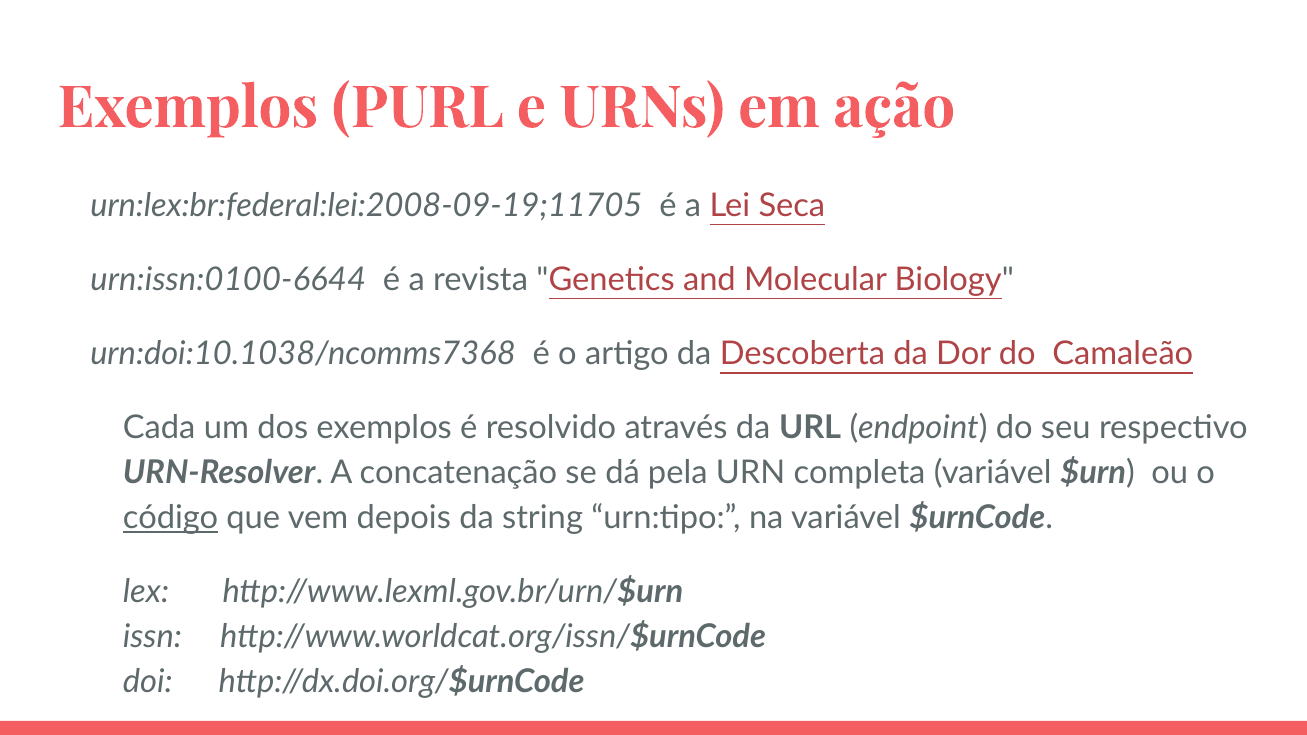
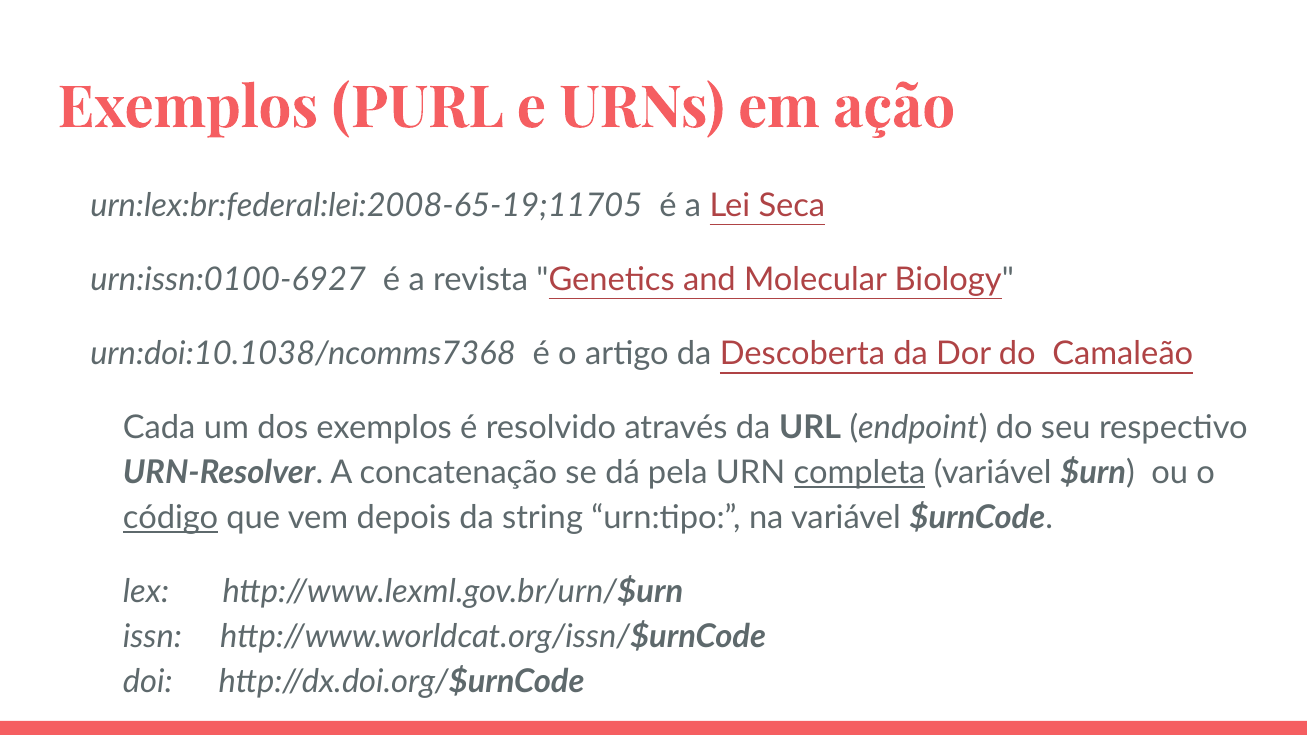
urn:lex:br:federal:lei:2008-09-19;11705: urn:lex:br:federal:lei:2008-09-19;11705 -> urn:lex:br:federal:lei:2008-65-19;11705
urn:issn:0100-6644: urn:issn:0100-6644 -> urn:issn:0100-6927
completa underline: none -> present
